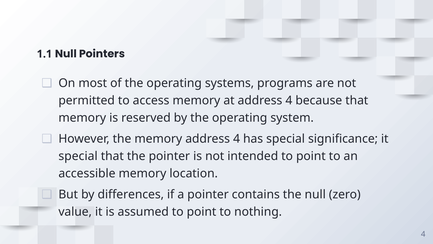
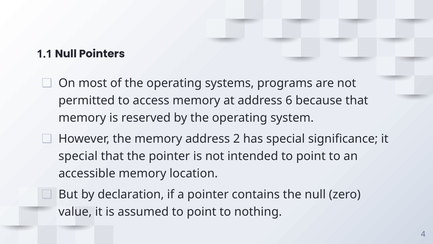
at address 4: 4 -> 6
memory address 4: 4 -> 2
differences: differences -> declaration
